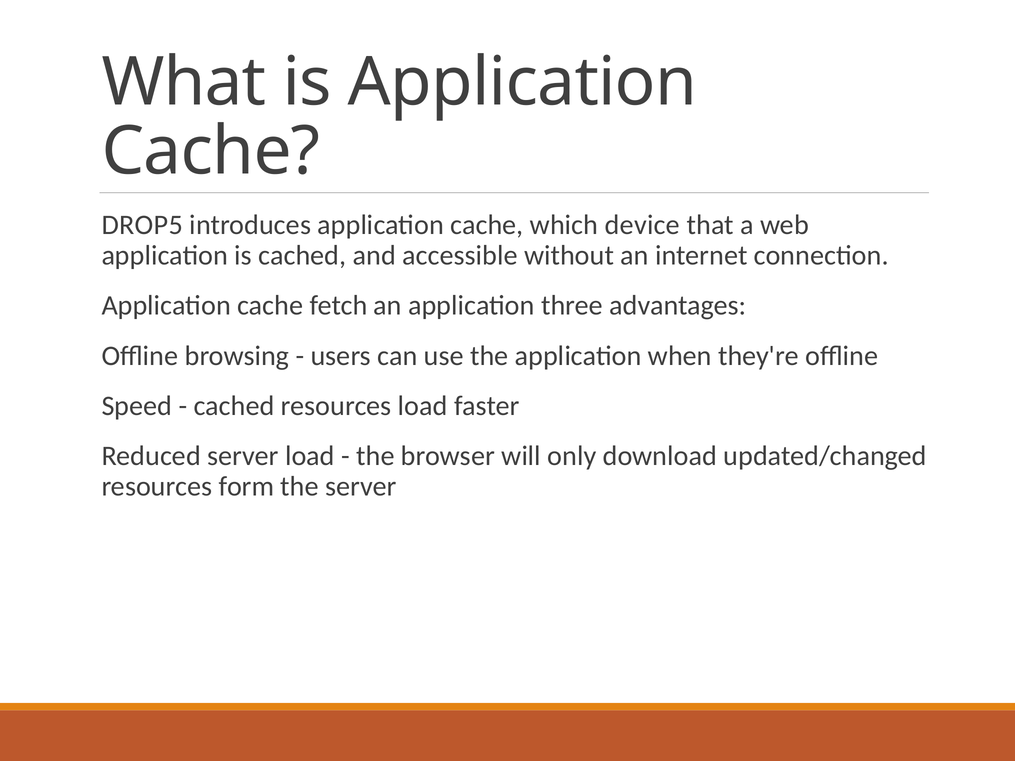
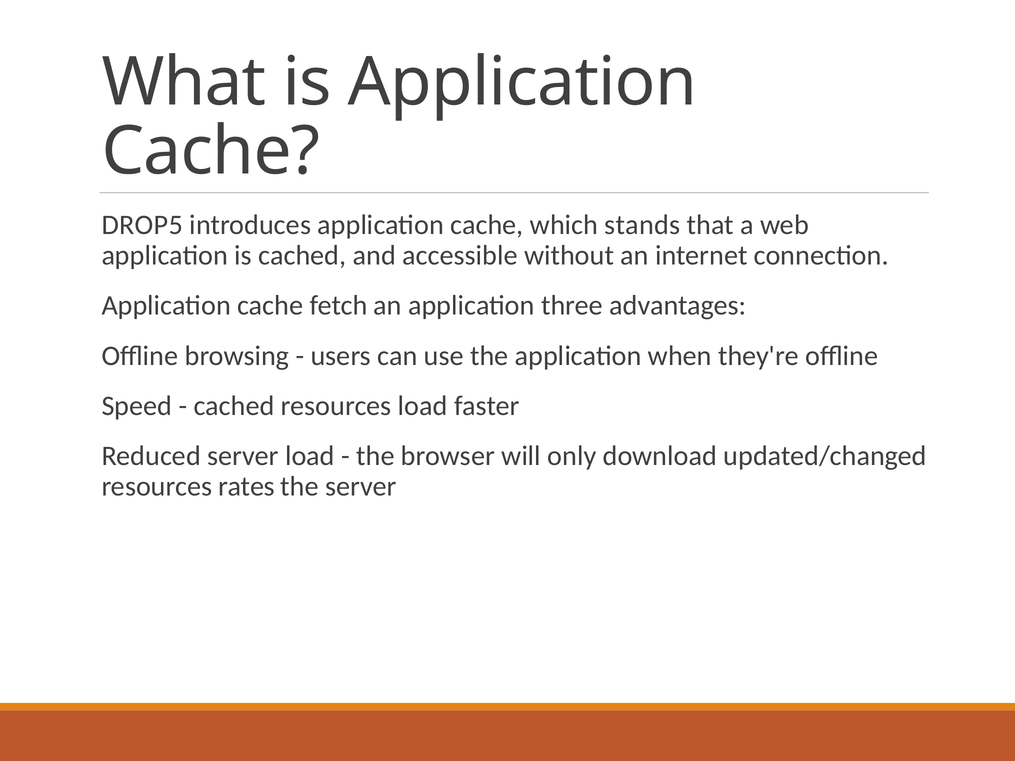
device: device -> stands
form: form -> rates
